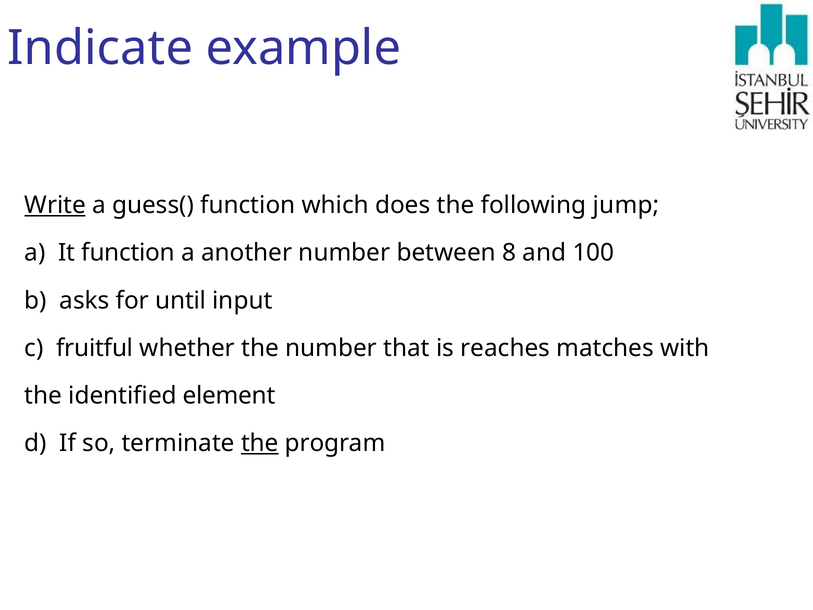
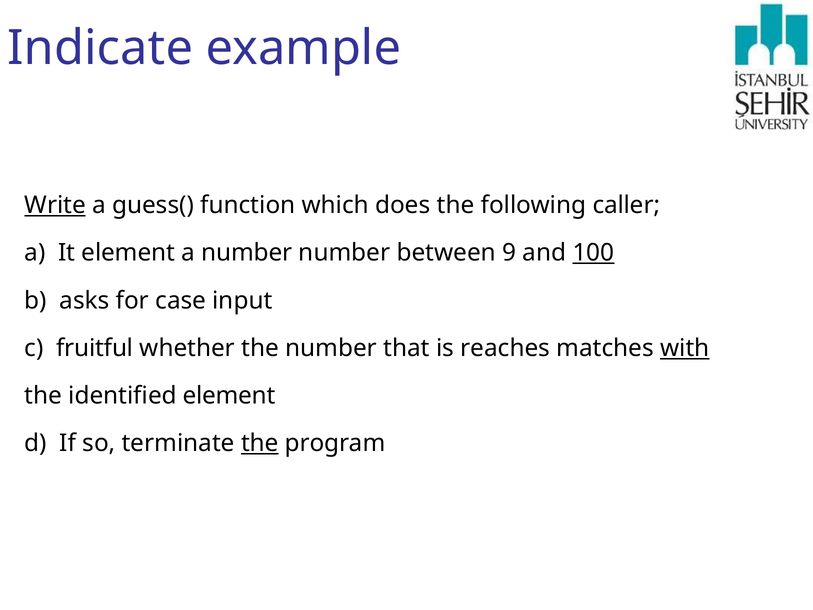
jump: jump -> caller
It function: function -> element
a another: another -> number
8: 8 -> 9
100 underline: none -> present
until: until -> case
with underline: none -> present
